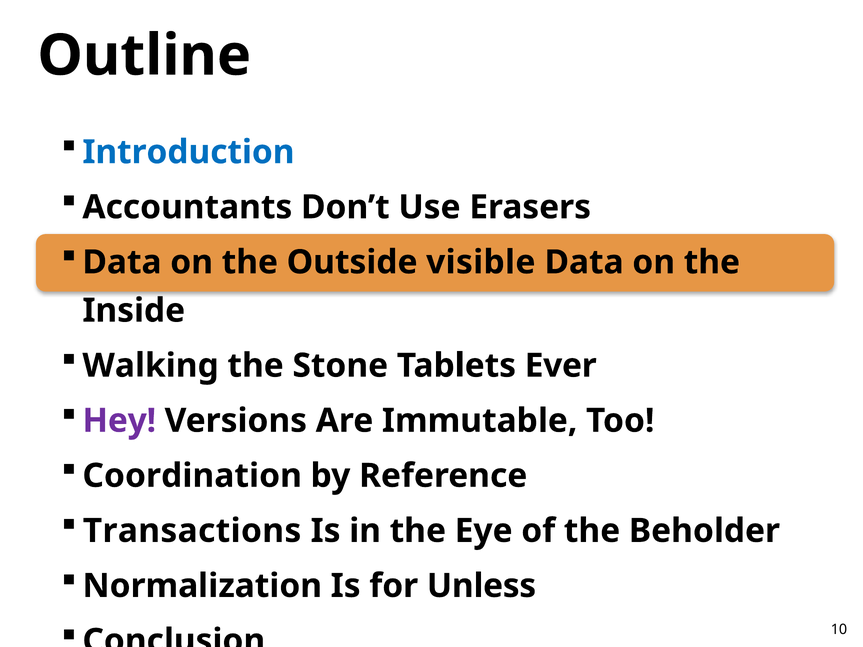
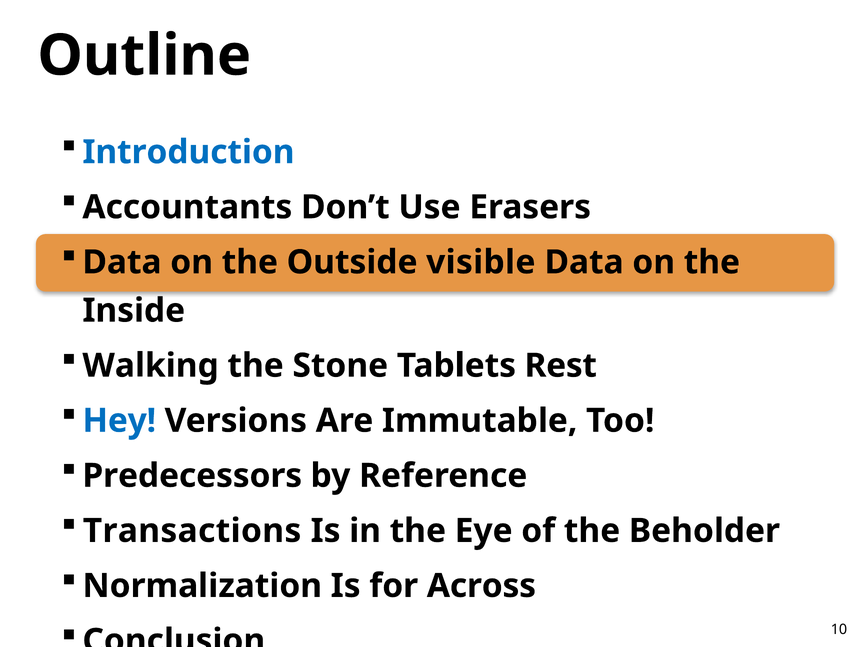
Ever: Ever -> Rest
Hey colour: purple -> blue
Coordination: Coordination -> Predecessors
Unless: Unless -> Across
